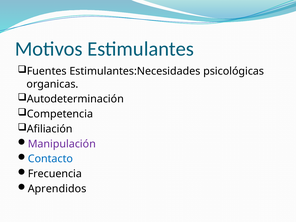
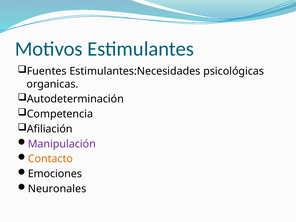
Contacto colour: blue -> orange
Frecuencia: Frecuencia -> Emociones
Aprendidos: Aprendidos -> Neuronales
